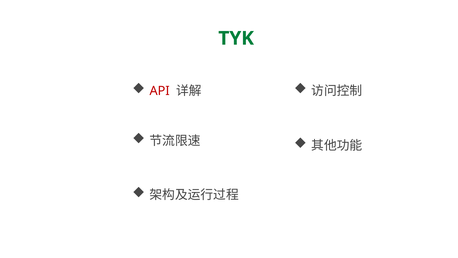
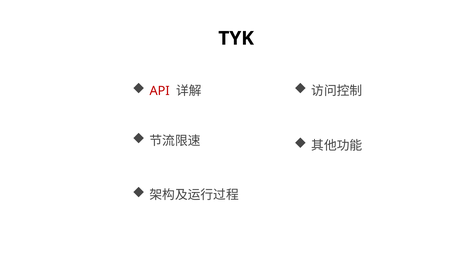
TYK colour: green -> black
